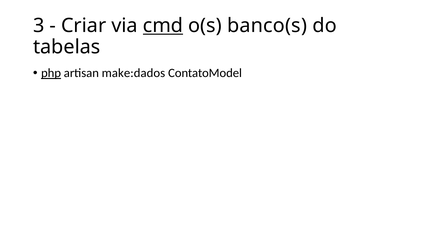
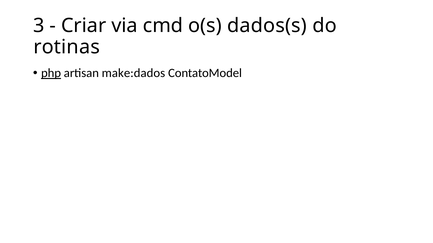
cmd underline: present -> none
banco(s: banco(s -> dados(s
tabelas: tabelas -> rotinas
